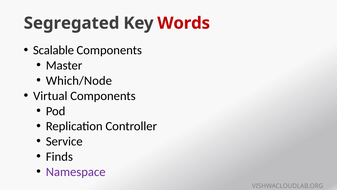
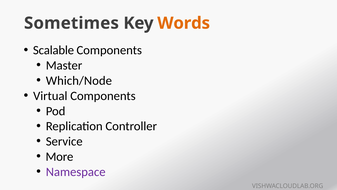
Segregated: Segregated -> Sometimes
Words colour: red -> orange
Finds: Finds -> More
